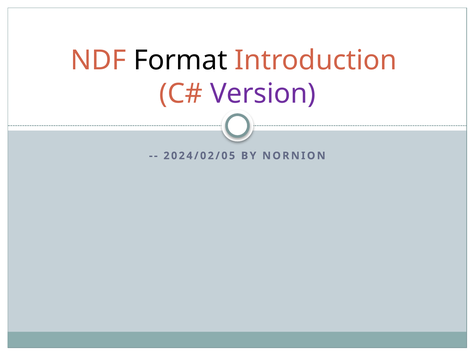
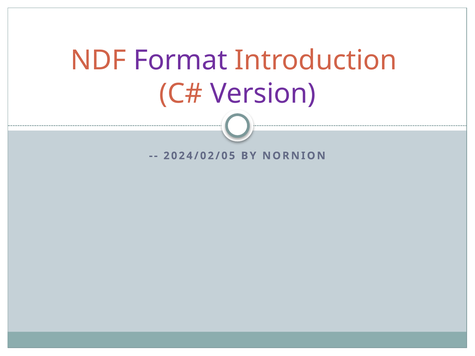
Format colour: black -> purple
